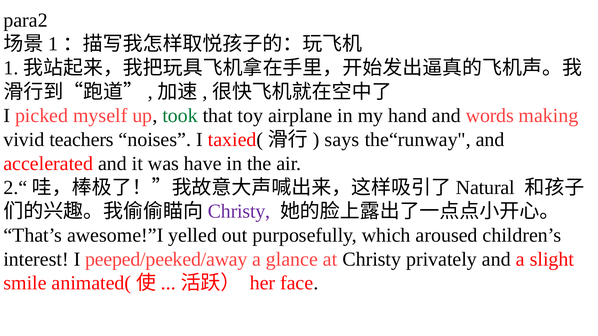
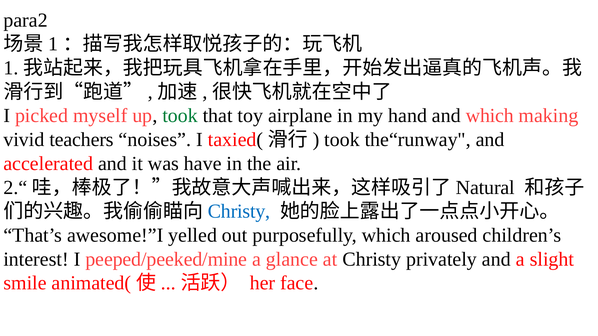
and words: words -> which
says at (342, 140): says -> took
Christy at (239, 212) colour: purple -> blue
peeped/peeked/away: peeped/peeked/away -> peeped/peeked/mine
